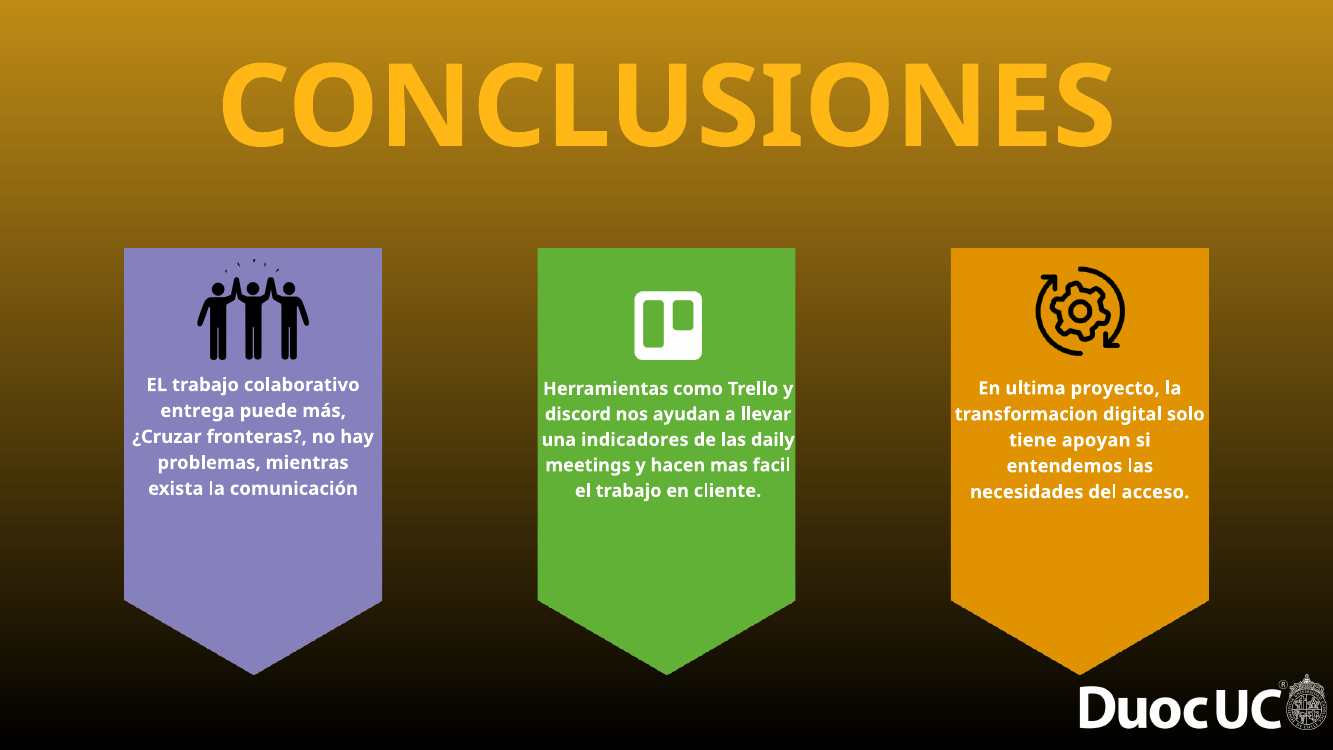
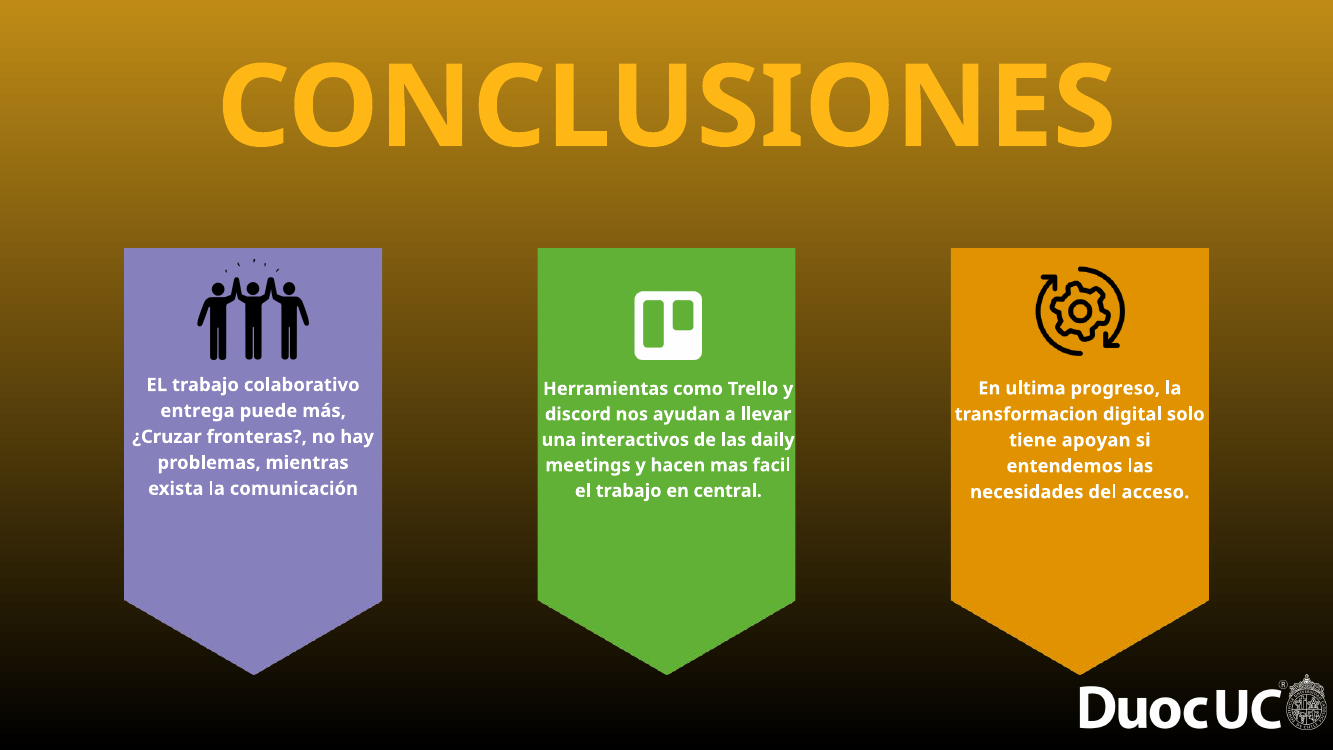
proyecto: proyecto -> progreso
indicadores: indicadores -> interactivos
cliente: cliente -> central
